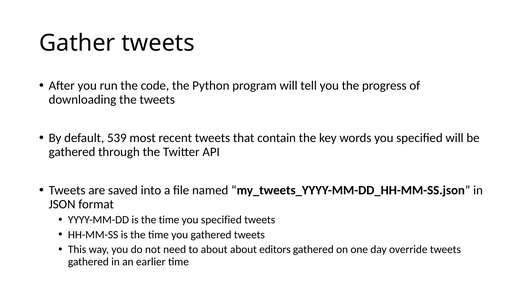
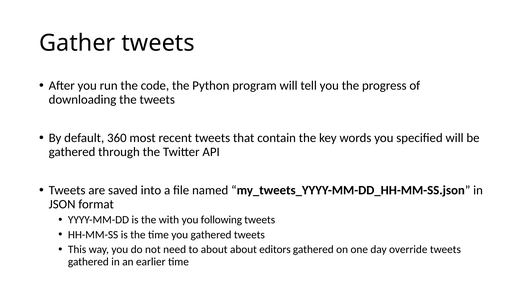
539: 539 -> 360
YYYY-MM-DD is the time: time -> with
specified at (221, 220): specified -> following
